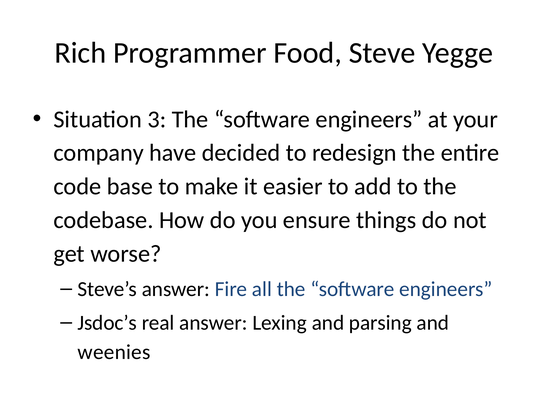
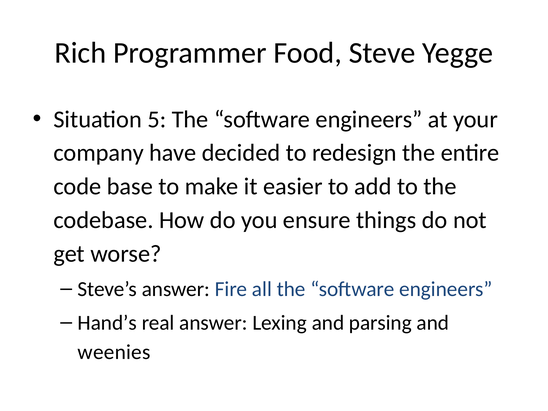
3: 3 -> 5
Jsdoc’s: Jsdoc’s -> Hand’s
